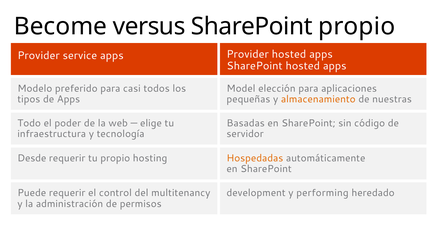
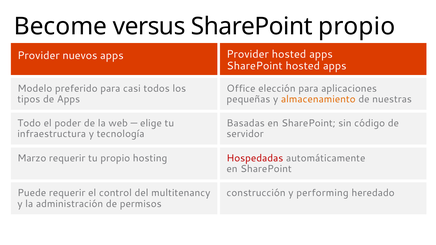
service: service -> nuevos
Model: Model -> Office
Desde: Desde -> Marzo
Hospedadas colour: orange -> red
development: development -> construcción
